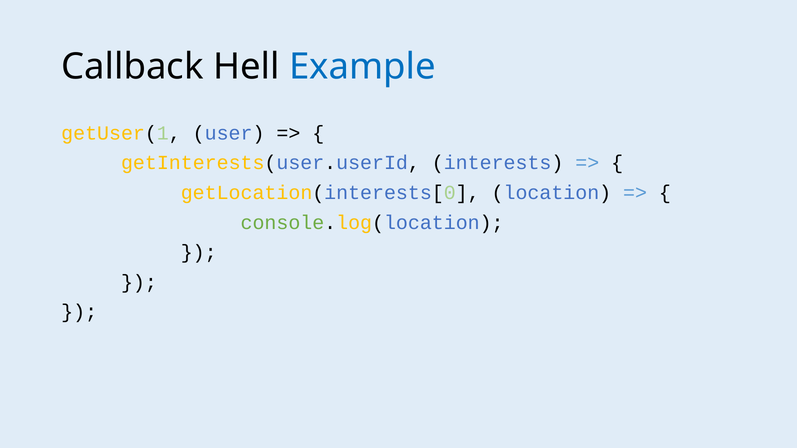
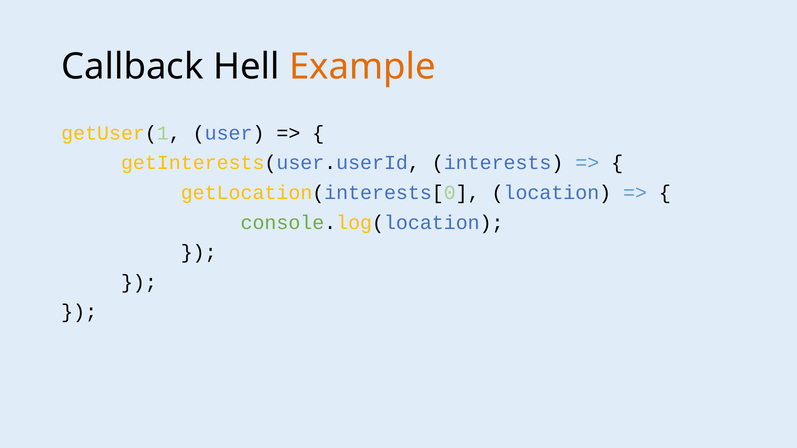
Example colour: blue -> orange
